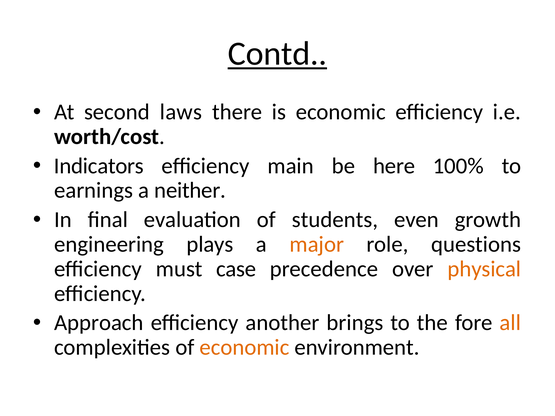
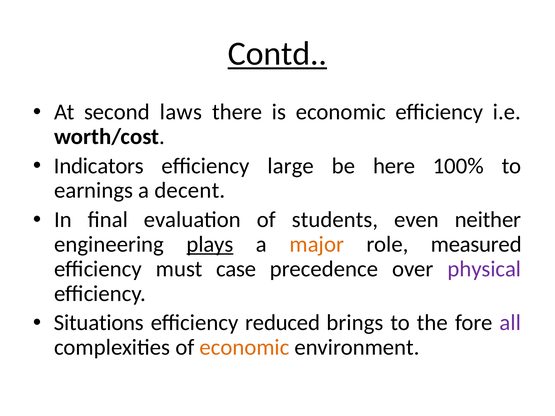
main: main -> large
neither: neither -> decent
growth: growth -> neither
plays underline: none -> present
questions: questions -> measured
physical colour: orange -> purple
Approach: Approach -> Situations
another: another -> reduced
all colour: orange -> purple
